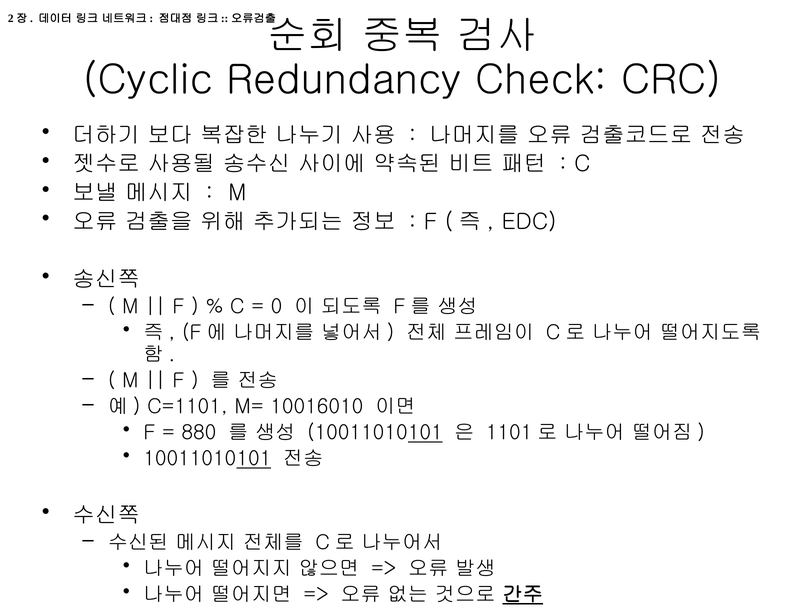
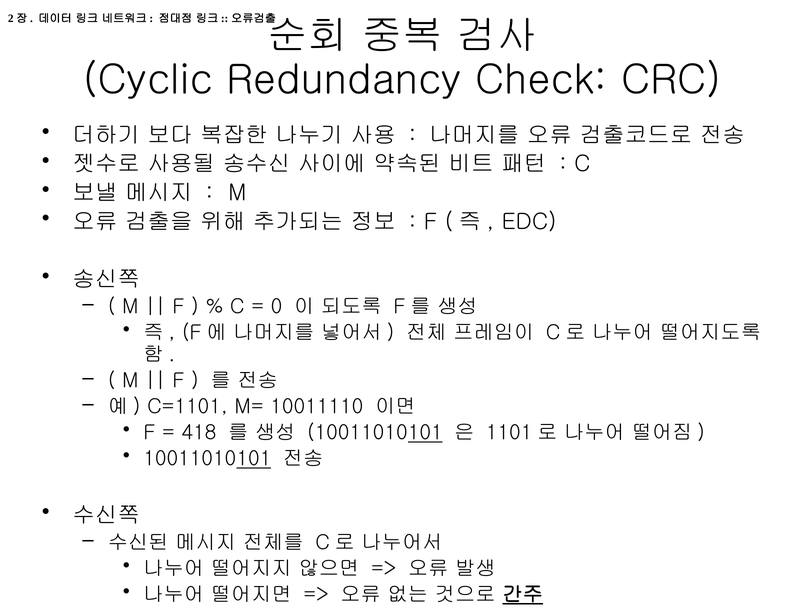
10016010: 10016010 -> 10011110
880: 880 -> 418
